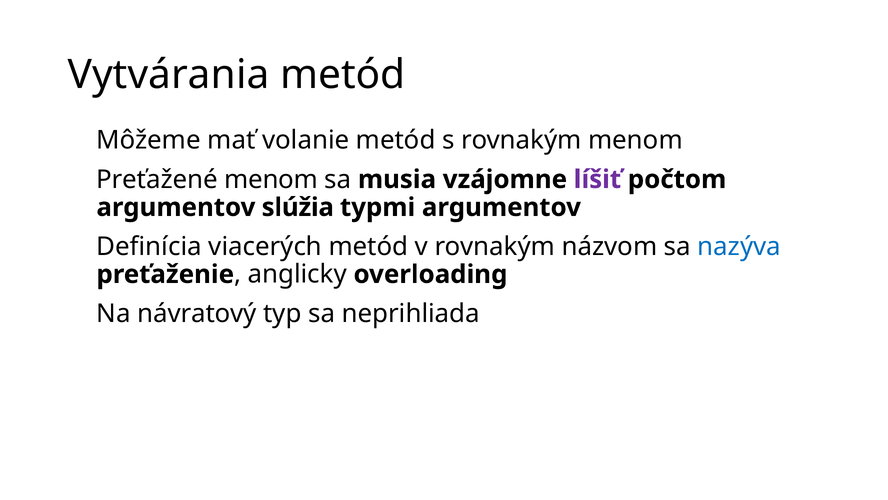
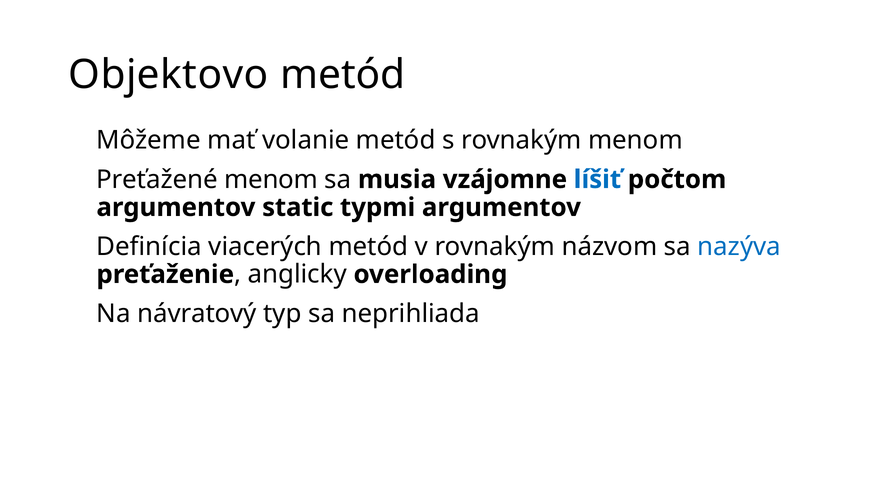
Vytvárania: Vytvárania -> Objektovo
líšiť colour: purple -> blue
slúžia: slúžia -> static
